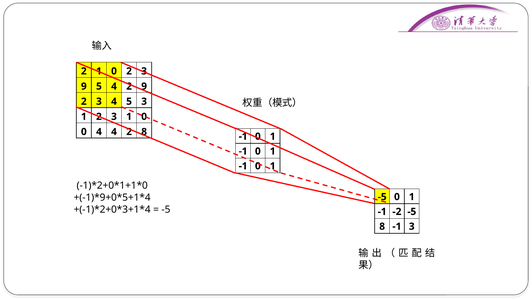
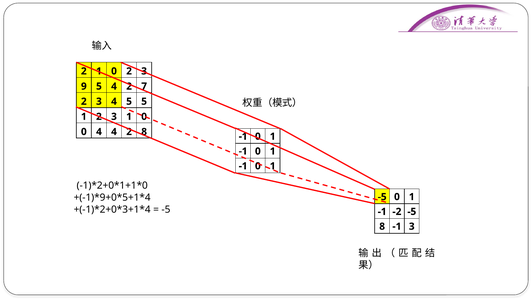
2 9: 9 -> 7
5 3: 3 -> 5
